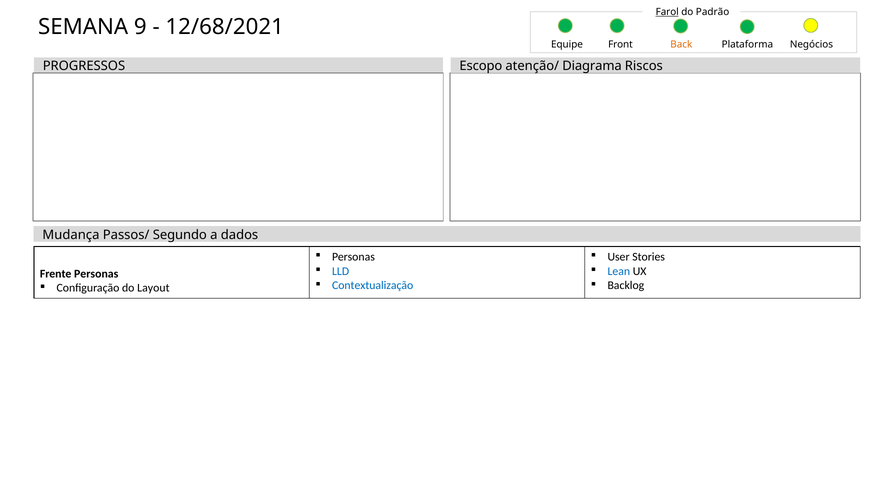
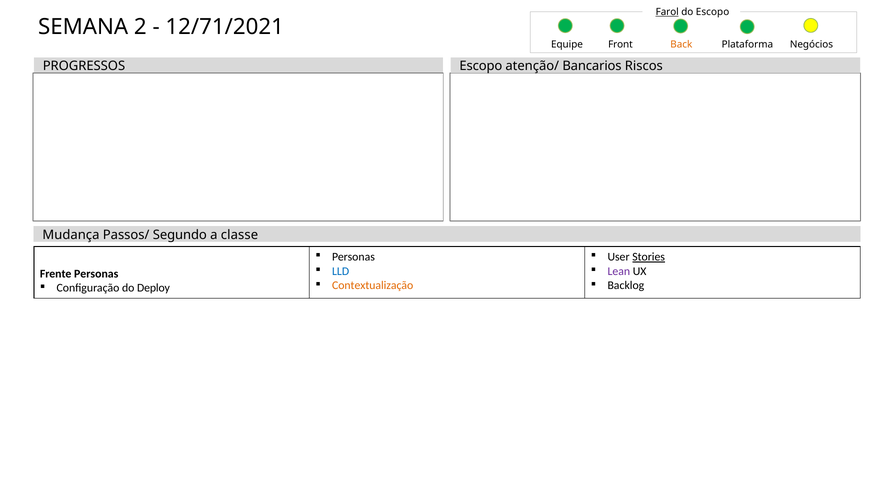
do Padrão: Padrão -> Escopo
9: 9 -> 2
12/68/2021: 12/68/2021 -> 12/71/2021
Diagrama: Diagrama -> Bancarios
dados: dados -> classe
Stories underline: none -> present
Lean colour: blue -> purple
Contextualização colour: blue -> orange
Layout: Layout -> Deploy
